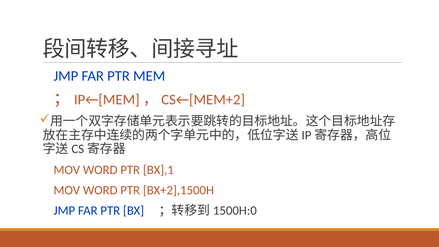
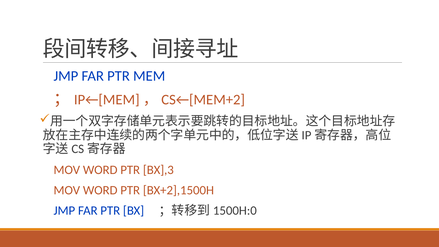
BX],1: BX],1 -> BX],3
